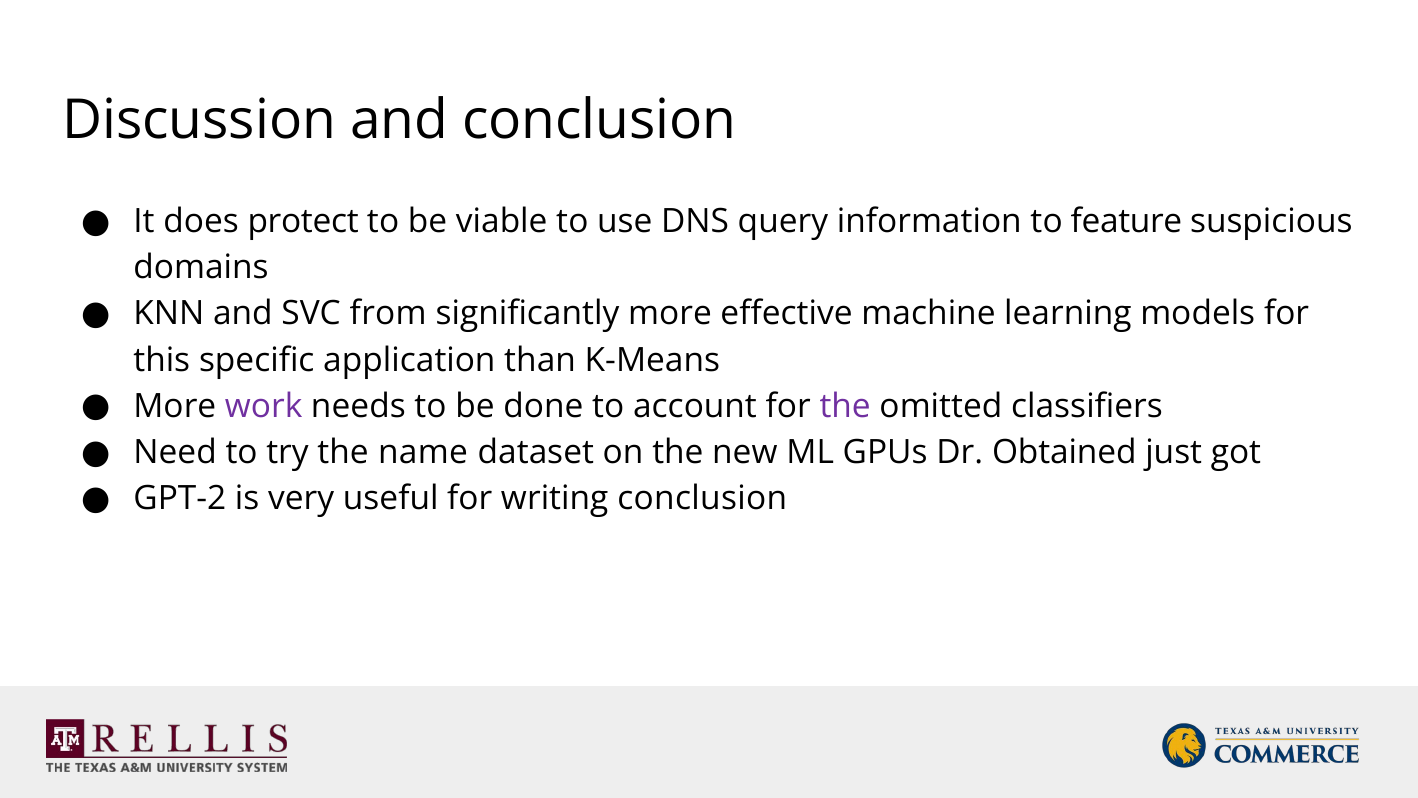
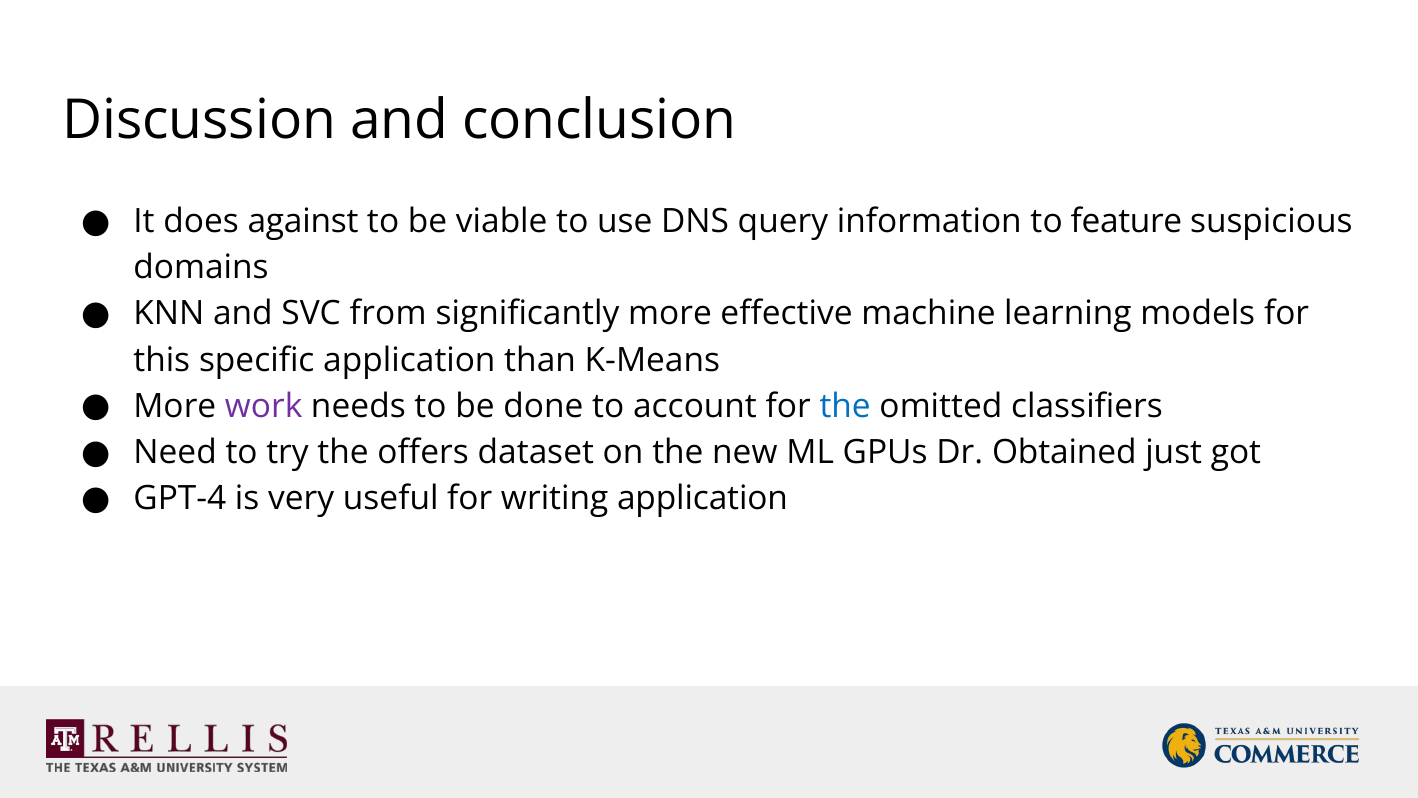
protect: protect -> against
the at (845, 406) colour: purple -> blue
name: name -> offers
GPT-2: GPT-2 -> GPT-4
writing conclusion: conclusion -> application
